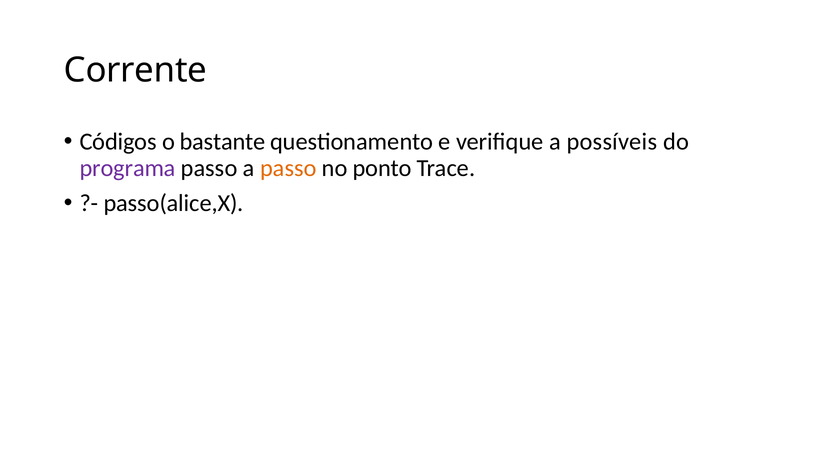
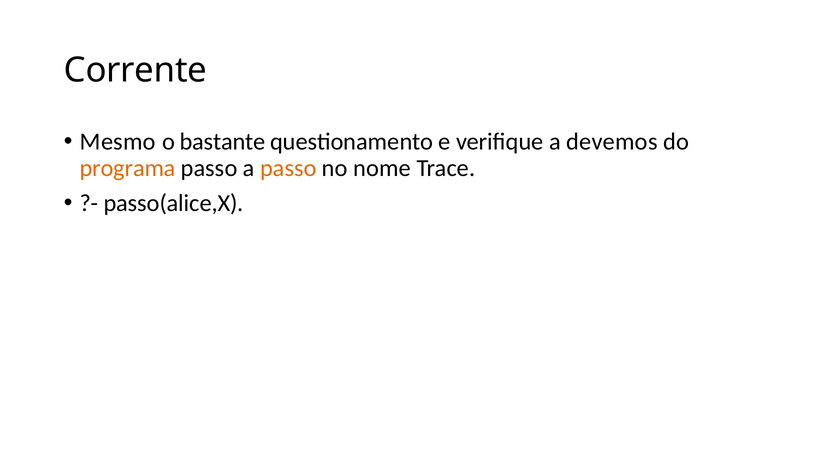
Códigos: Códigos -> Mesmo
possíveis: possíveis -> devemos
programa colour: purple -> orange
ponto: ponto -> nome
